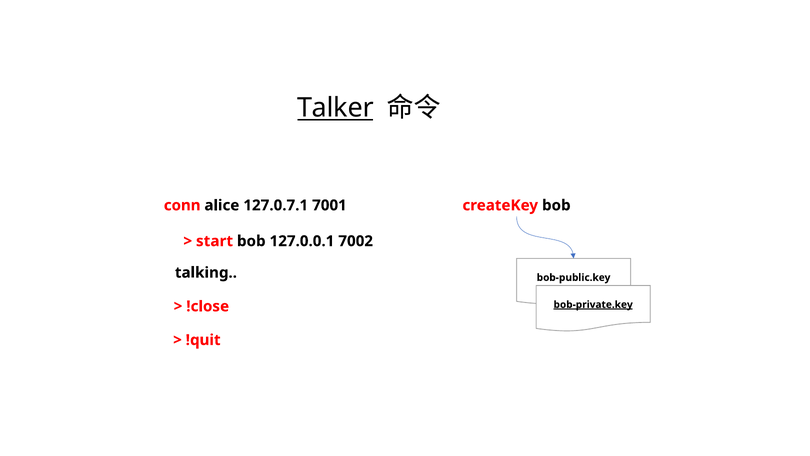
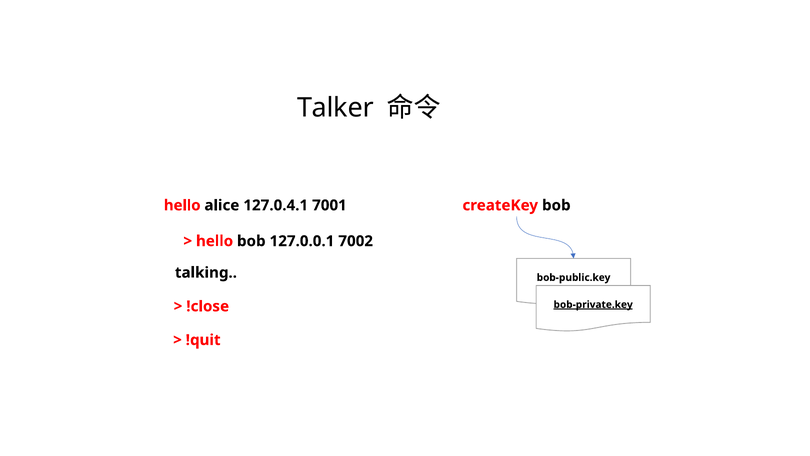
Talker underline: present -> none
conn at (182, 205): conn -> hello
127.0.7.1: 127.0.7.1 -> 127.0.4.1
start at (215, 241): start -> hello
